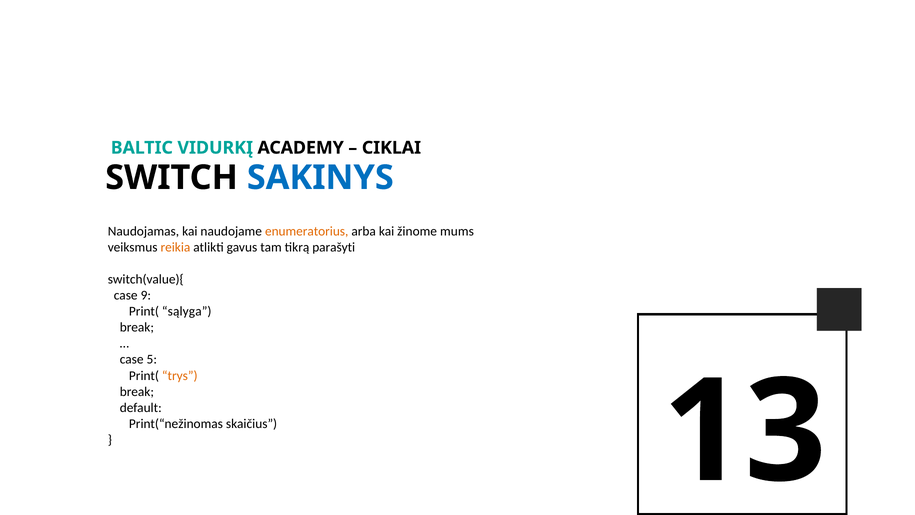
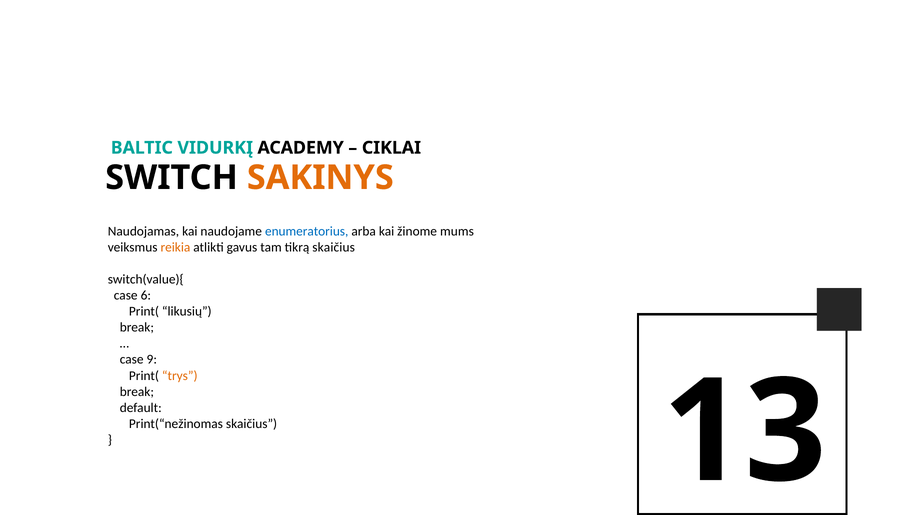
SAKINYS colour: blue -> orange
enumeratorius colour: orange -> blue
tikrą parašyti: parašyti -> skaičius
9: 9 -> 6
sąlyga: sąlyga -> likusių
5: 5 -> 9
